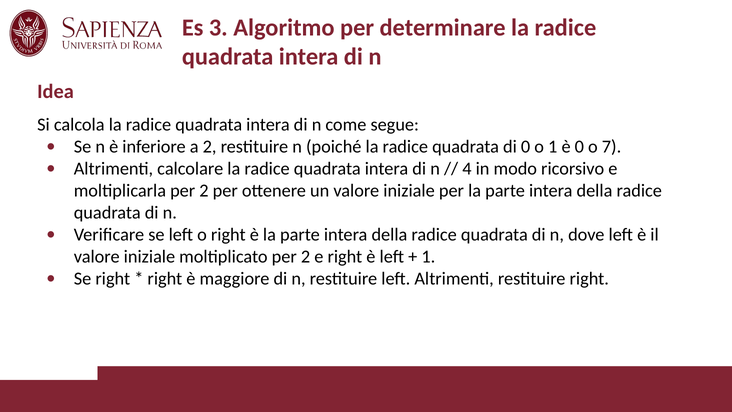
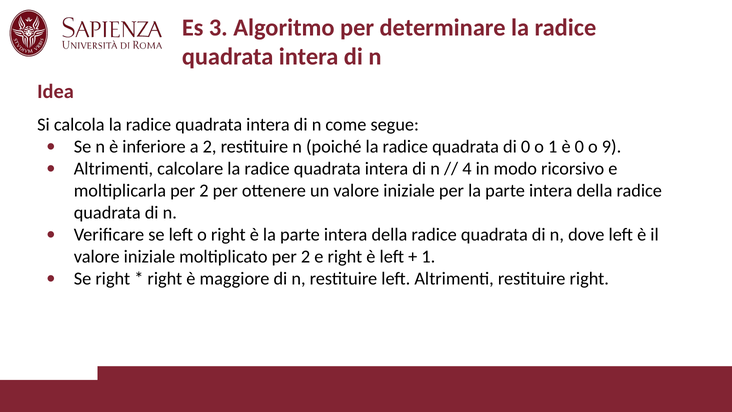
7: 7 -> 9
